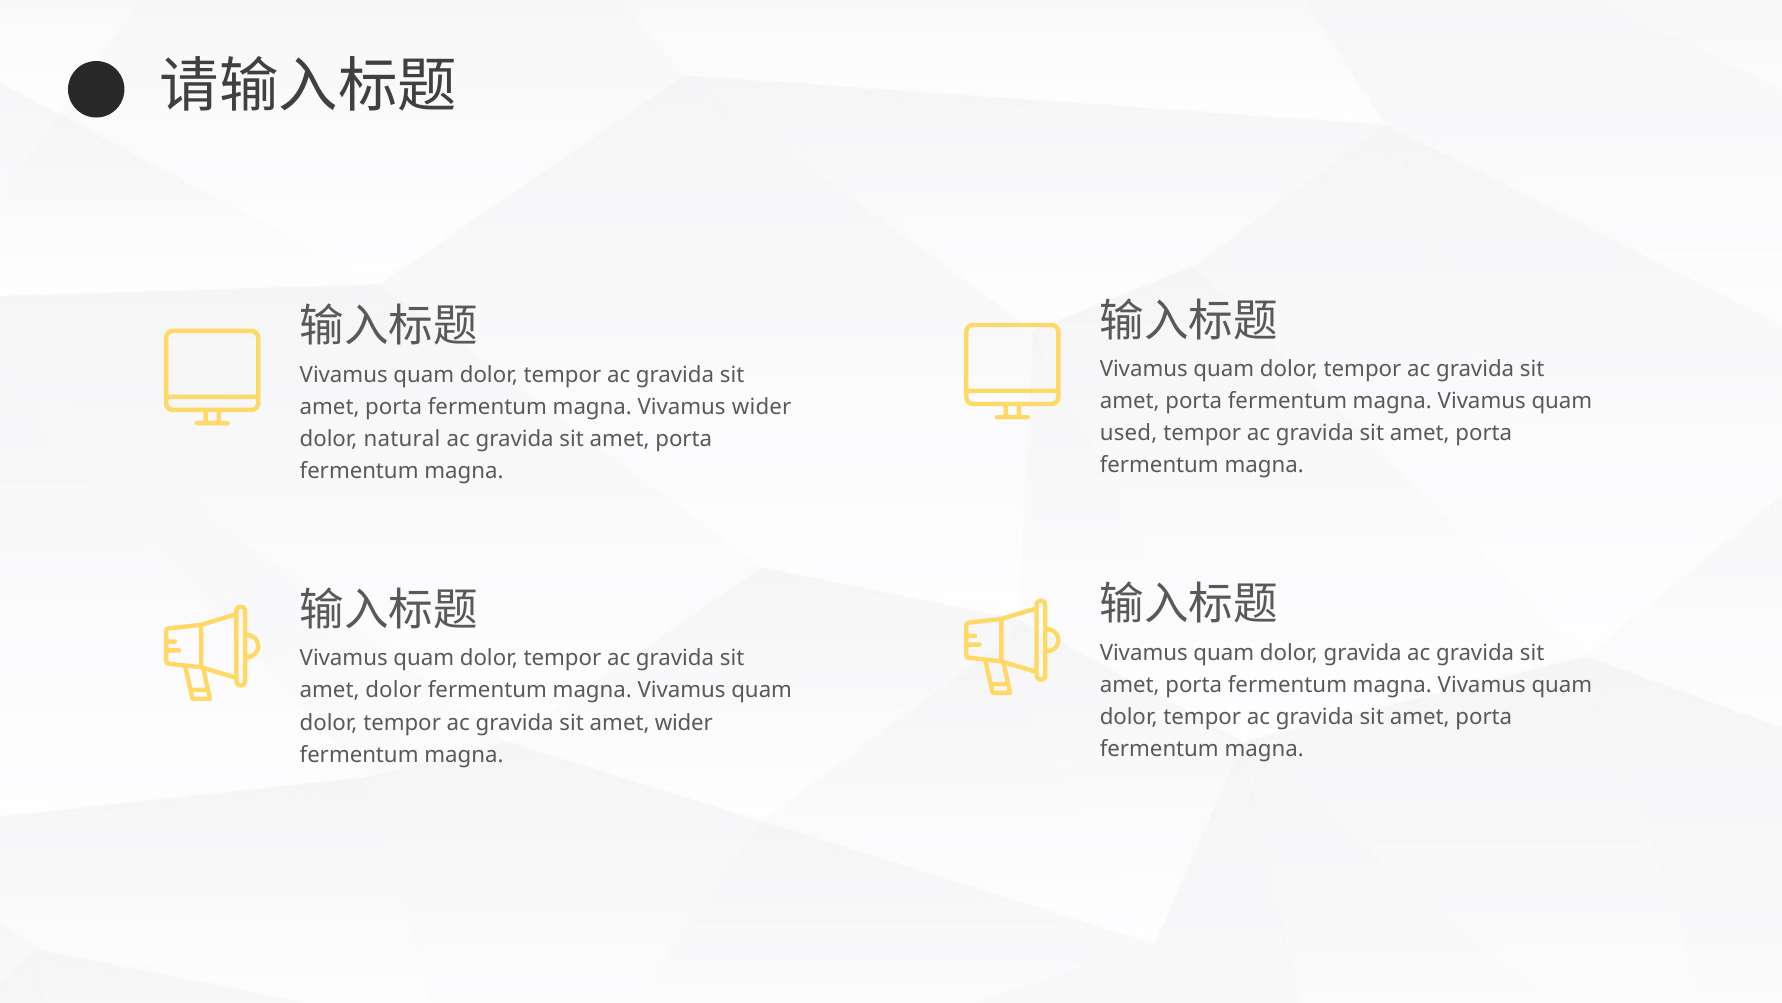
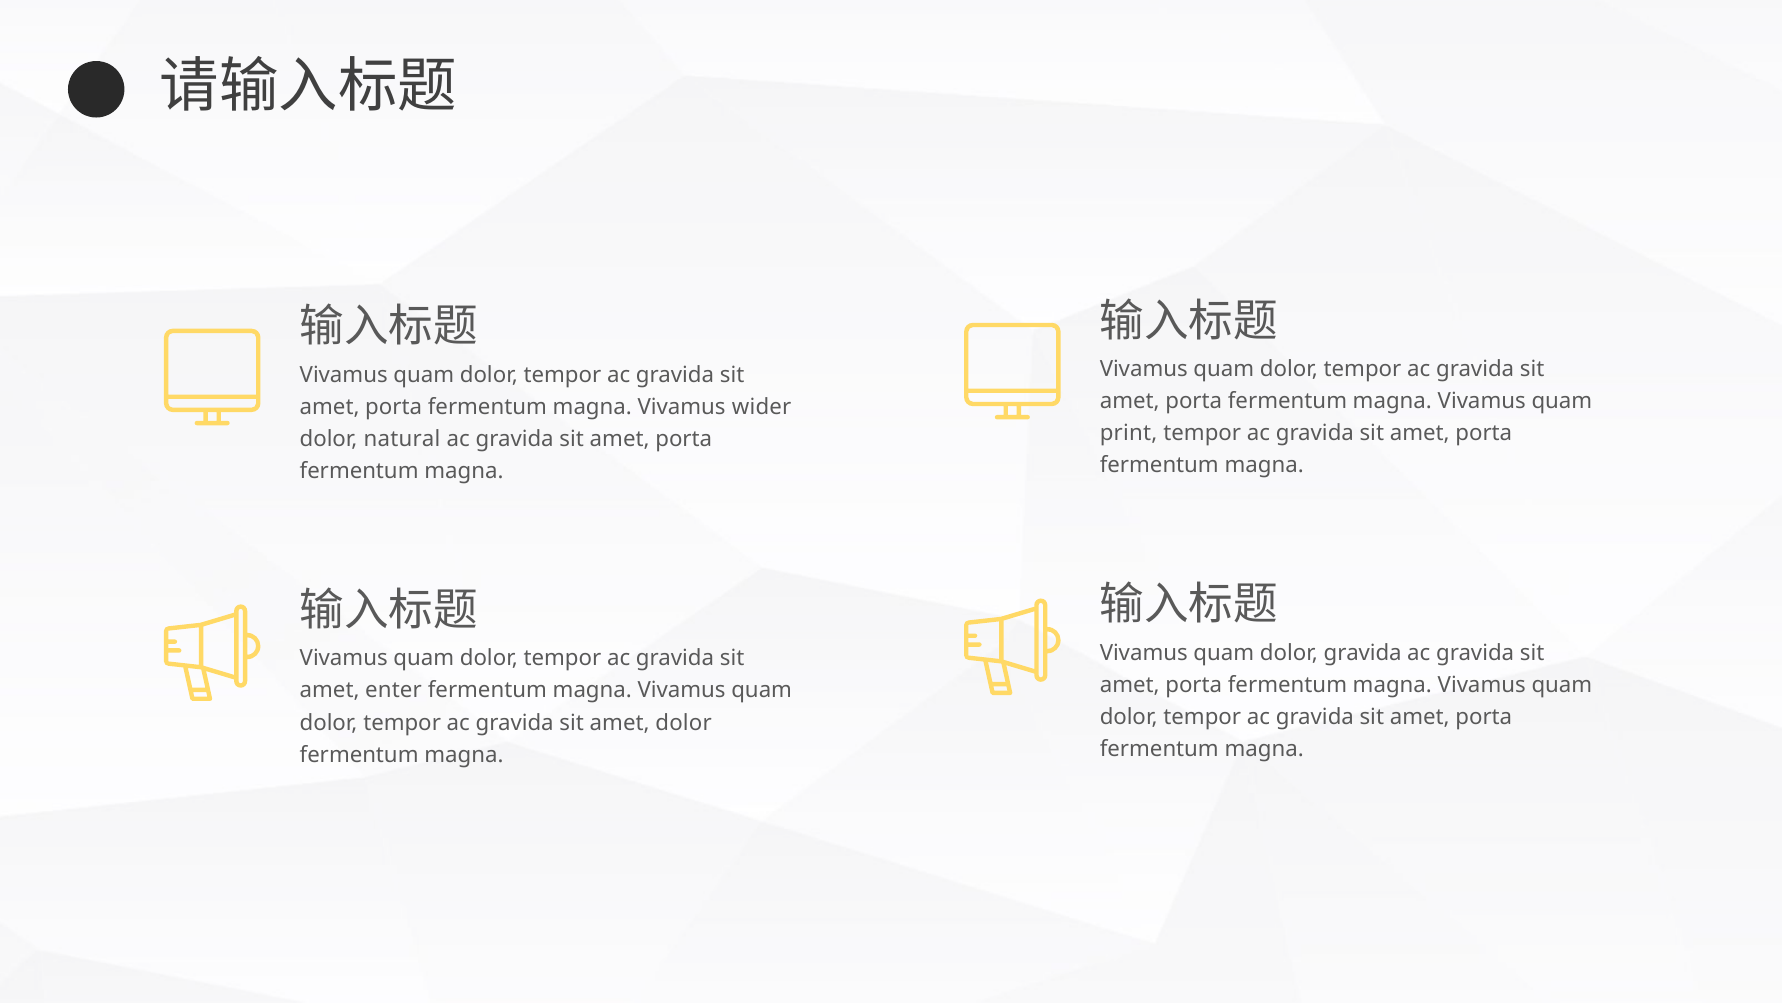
used: used -> print
amet dolor: dolor -> enter
amet wider: wider -> dolor
